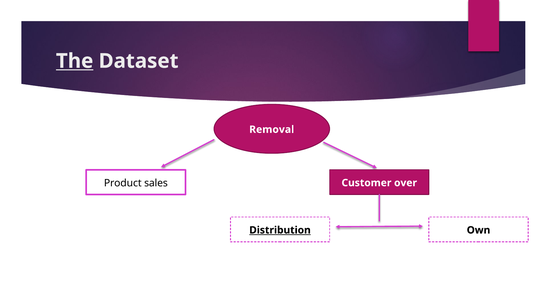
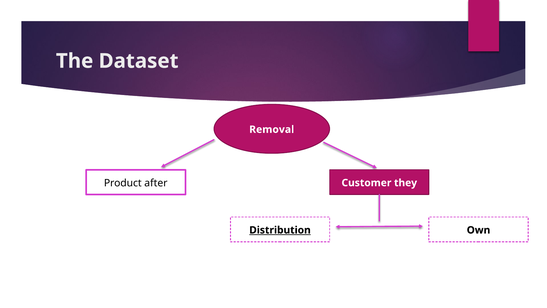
The underline: present -> none
sales: sales -> after
over: over -> they
